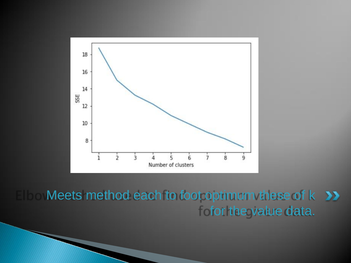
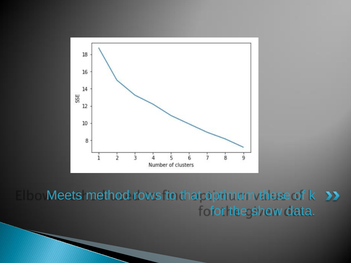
each: each -> rows
foot: foot -> that
value: value -> show
